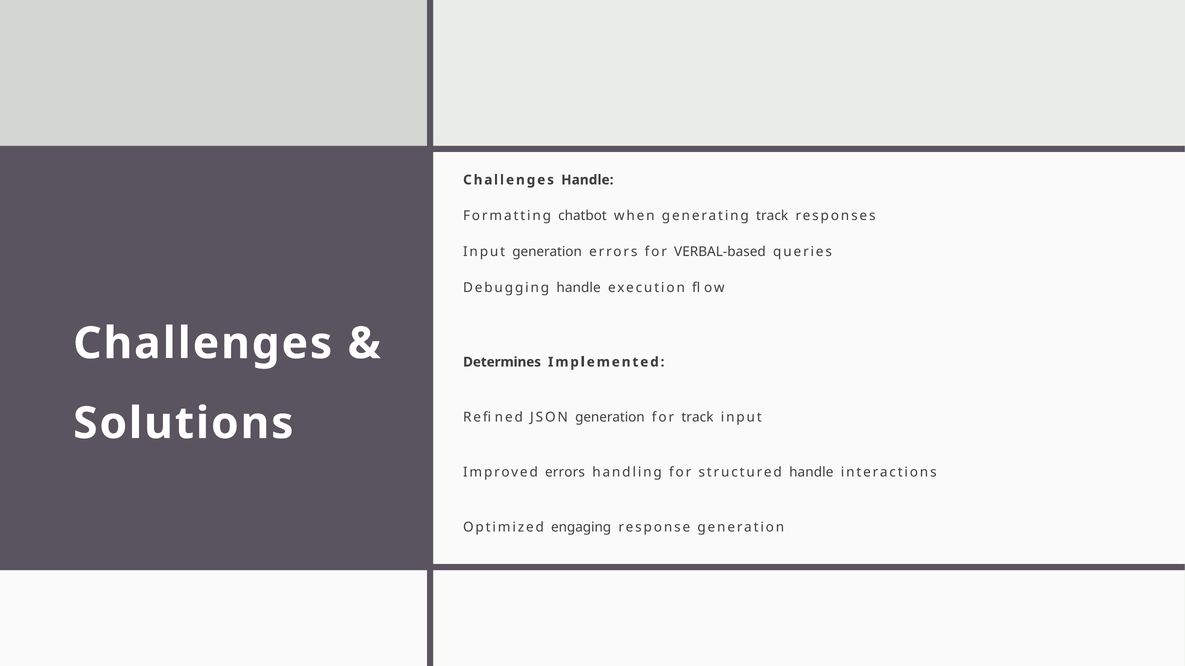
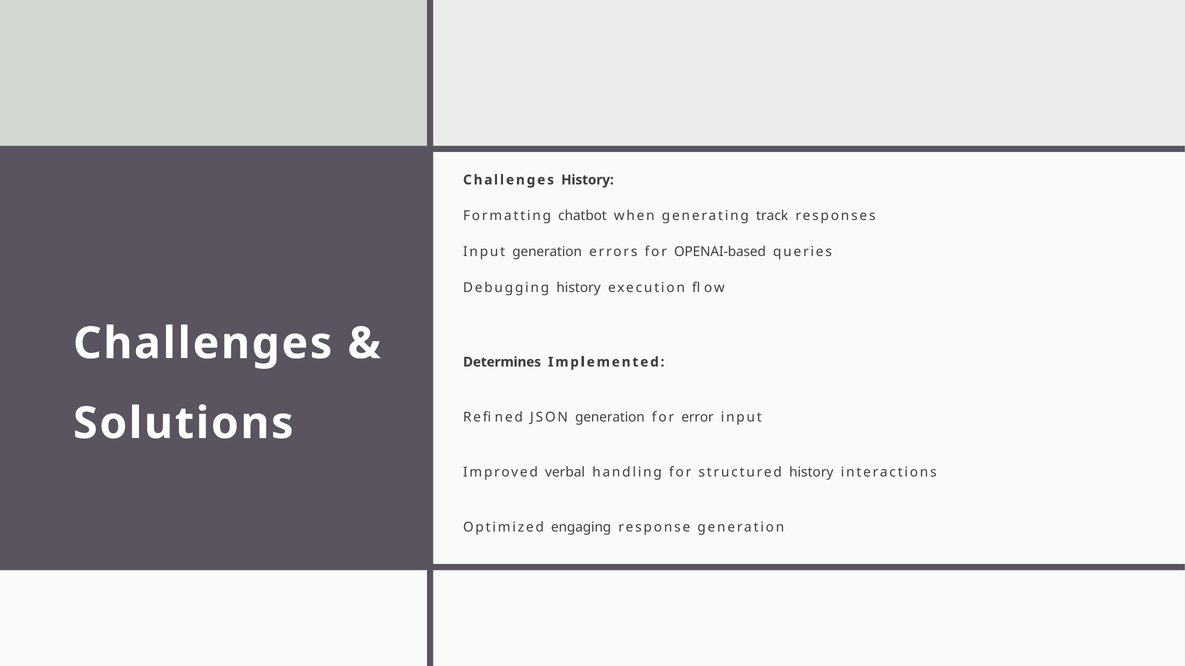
Challenges Handle: Handle -> History
VERBAL-based: VERBAL-based -> OPENAI-based
Debugging handle: handle -> history
for track: track -> error
Improved errors: errors -> verbal
structured handle: handle -> history
